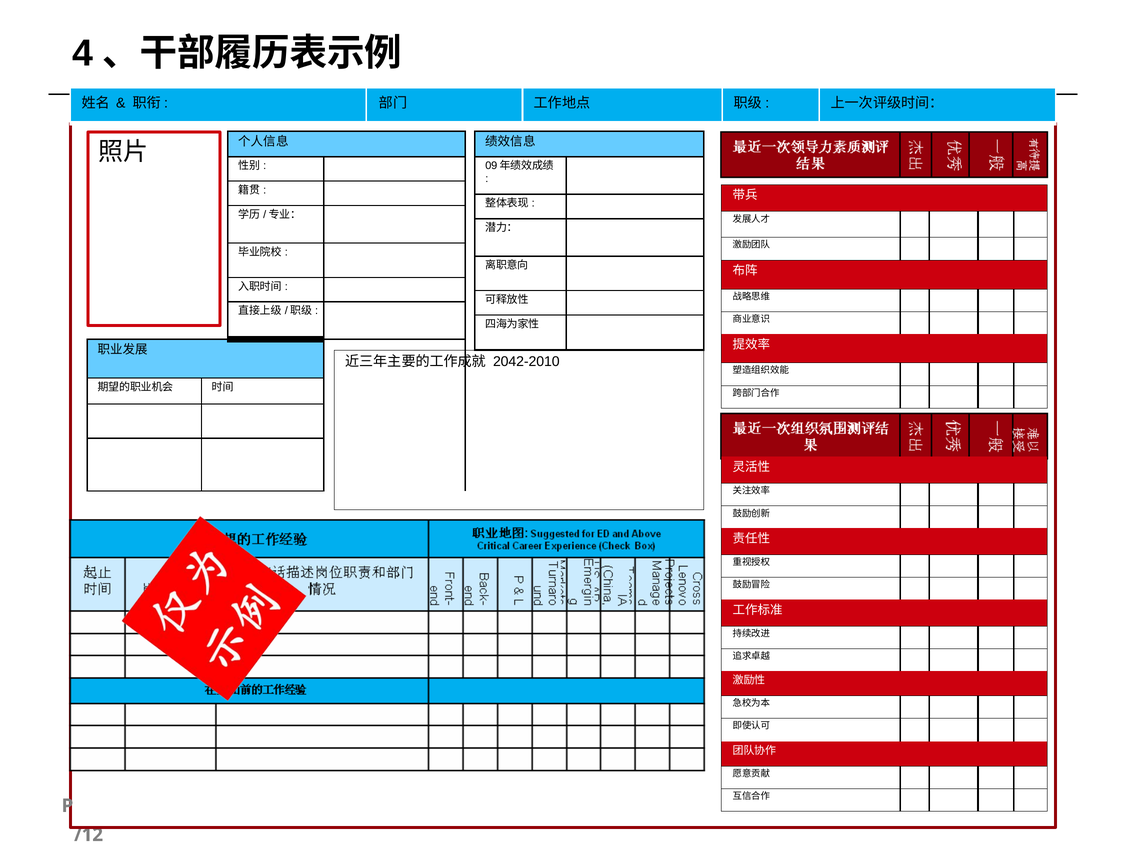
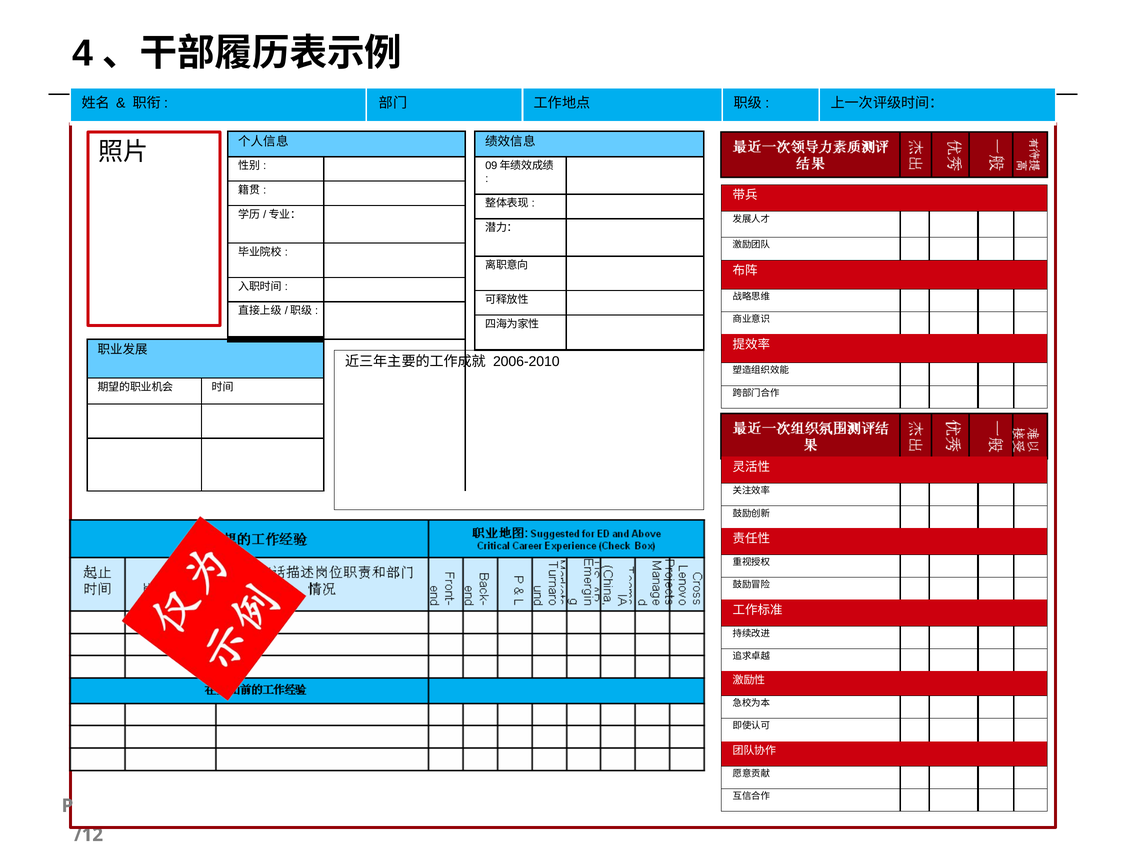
2042-2010: 2042-2010 -> 2006-2010
